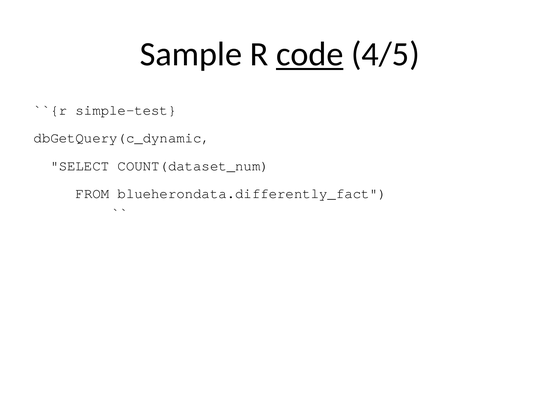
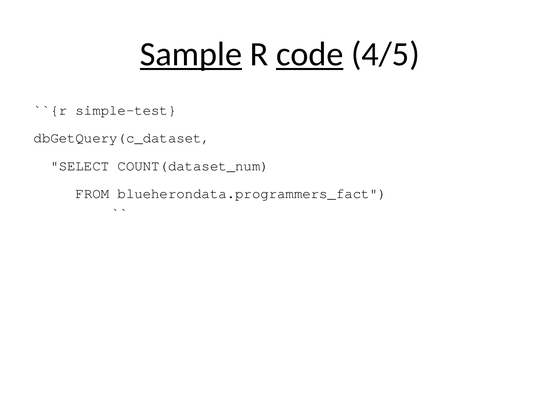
Sample underline: none -> present
dbGetQuery(c_dynamic: dbGetQuery(c_dynamic -> dbGetQuery(c_dataset
blueherondata.differently_fact: blueherondata.differently_fact -> blueherondata.programmers_fact
